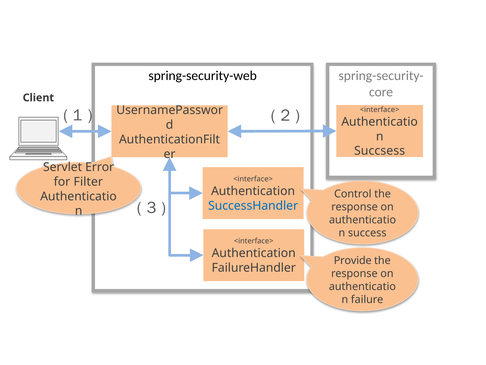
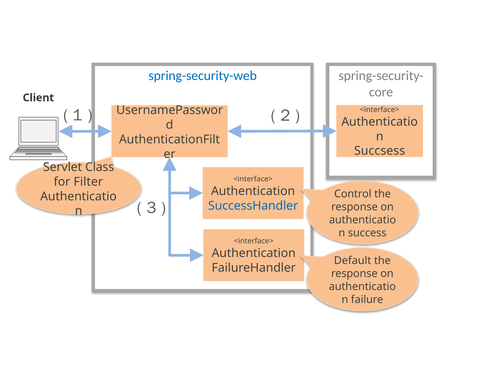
spring-security-web colour: black -> blue
Error: Error -> Class
Provide: Provide -> Default
